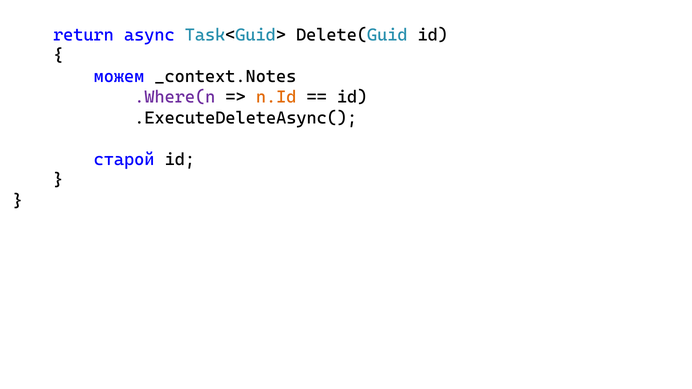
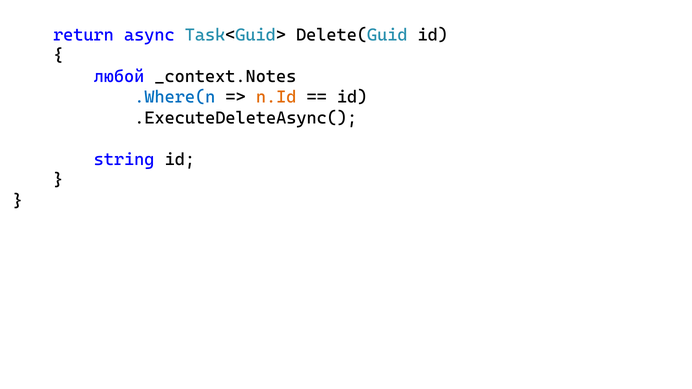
можем: можем -> любой
.Where(n colour: purple -> blue
старой: старой -> string
